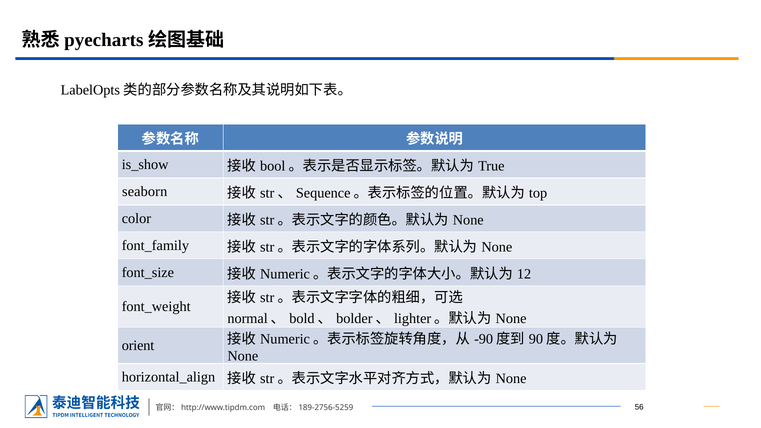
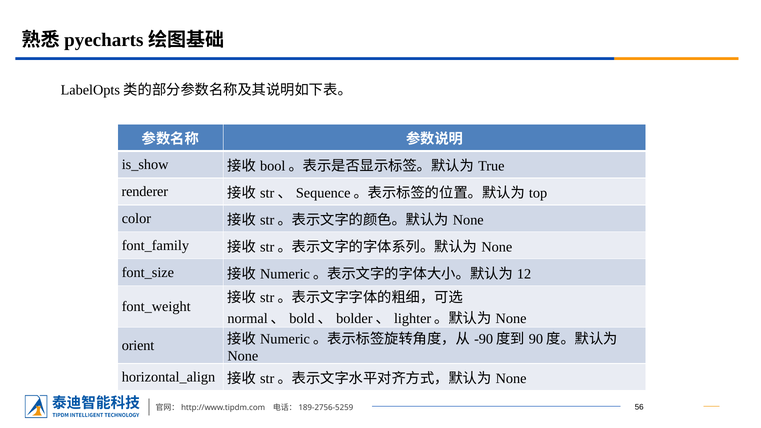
seaborn: seaborn -> renderer
